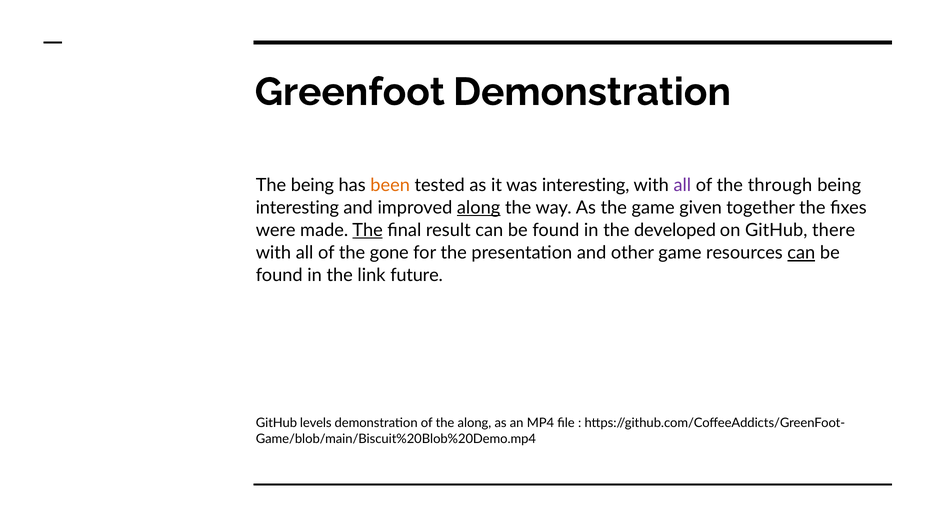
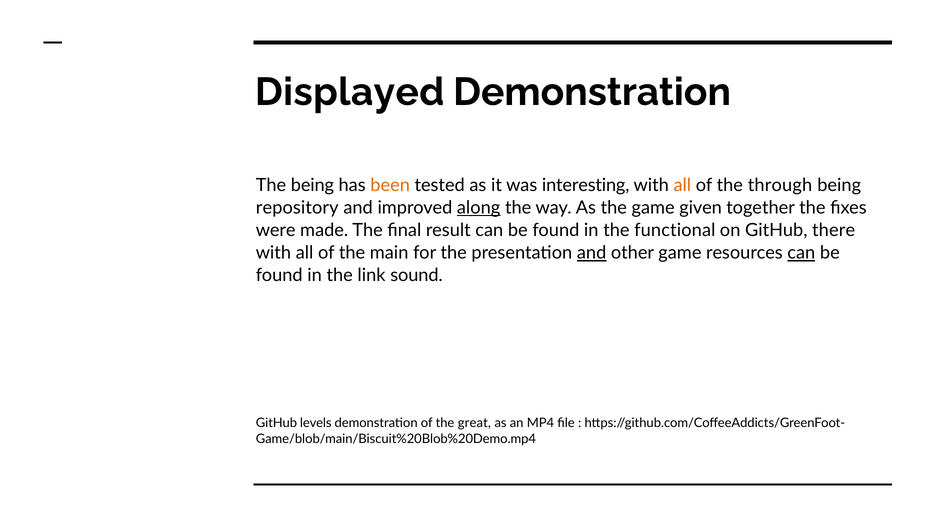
Greenfoot: Greenfoot -> Displayed
all at (682, 185) colour: purple -> orange
interesting at (297, 208): interesting -> repository
The at (368, 230) underline: present -> none
developed: developed -> functional
gone: gone -> main
and at (592, 253) underline: none -> present
future: future -> sound
the along: along -> great
